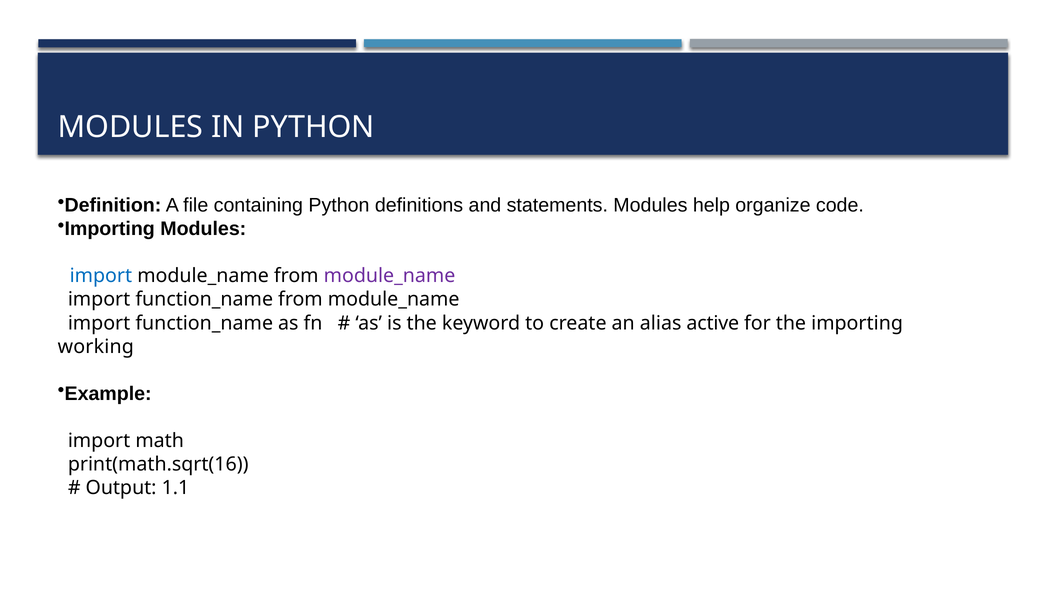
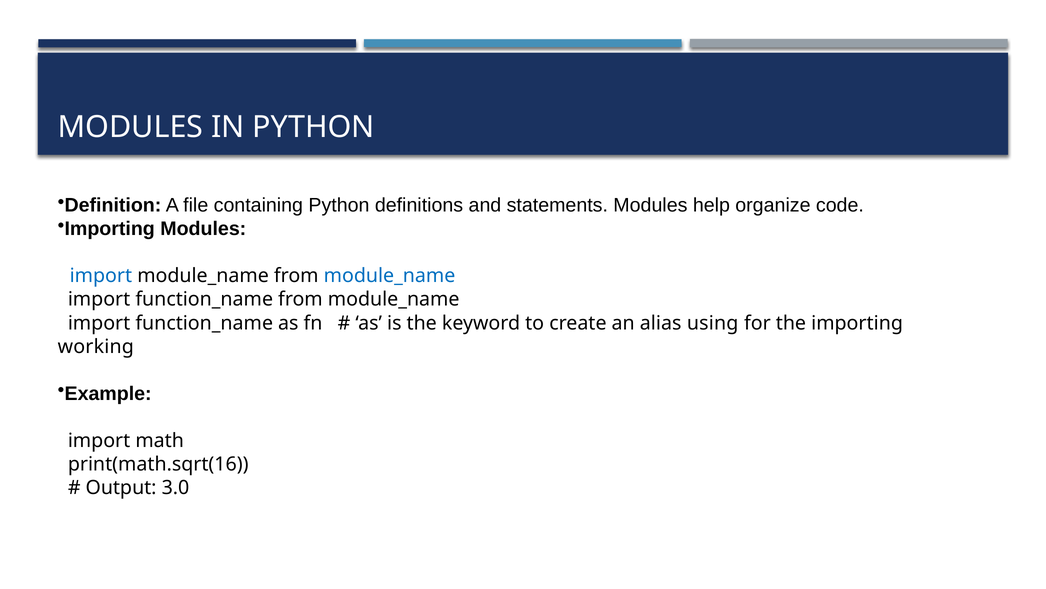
module_name at (390, 276) colour: purple -> blue
active: active -> using
1.1: 1.1 -> 3.0
